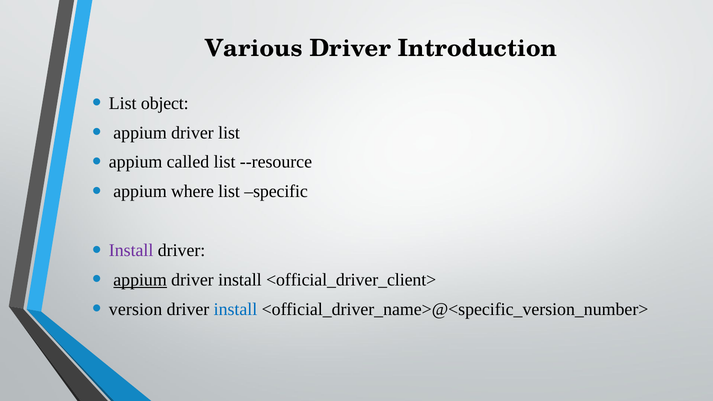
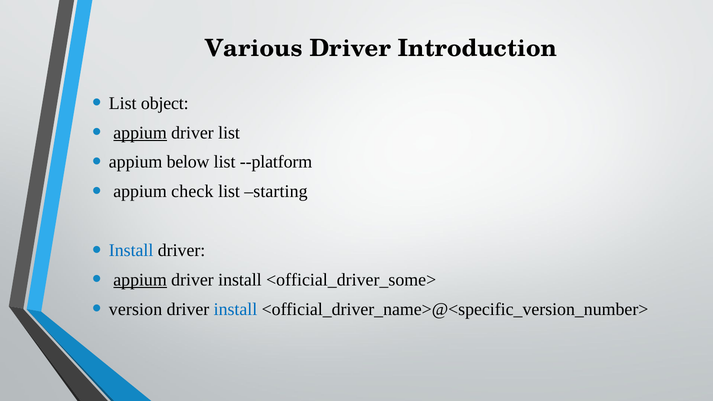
appium at (140, 133) underline: none -> present
called: called -> below
--resource: --resource -> --platform
where: where -> check
specific: specific -> starting
Install at (131, 250) colour: purple -> blue
<official_driver_client>: <official_driver_client> -> <official_driver_some>
